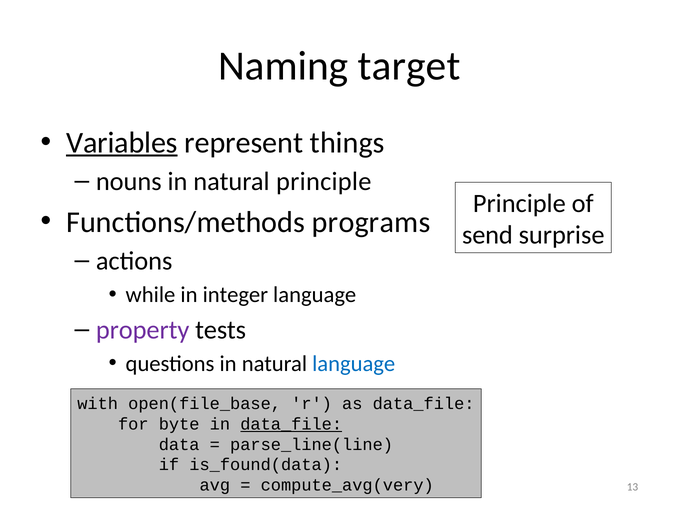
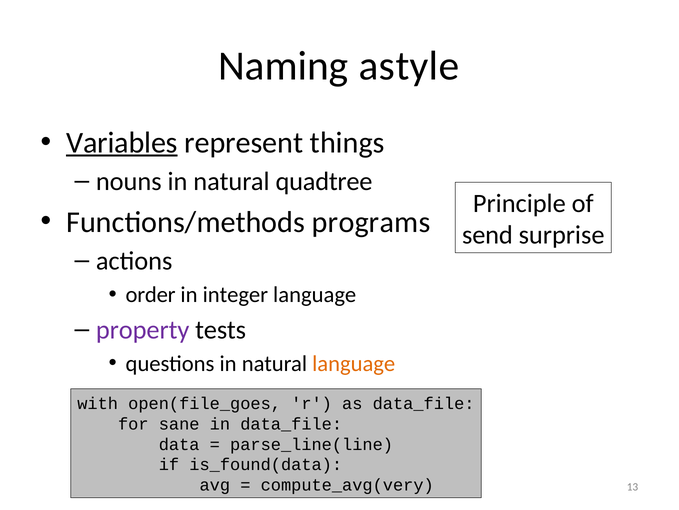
target: target -> astyle
natural principle: principle -> quadtree
while: while -> order
language at (354, 363) colour: blue -> orange
open(file_base: open(file_base -> open(file_goes
byte: byte -> sane
data_file at (291, 423) underline: present -> none
